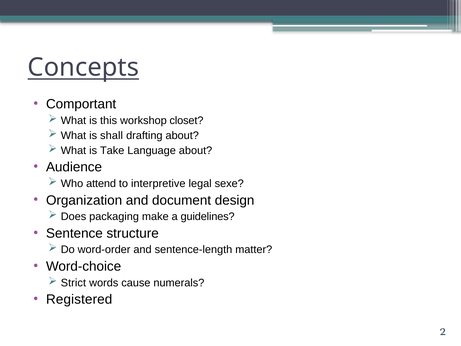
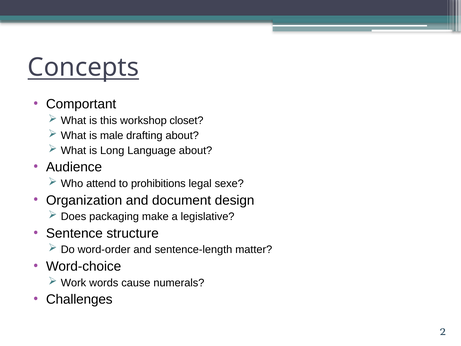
shall: shall -> male
Take: Take -> Long
interpretive: interpretive -> prohibitions
guidelines: guidelines -> legislative
Strict: Strict -> Work
Registered: Registered -> Challenges
